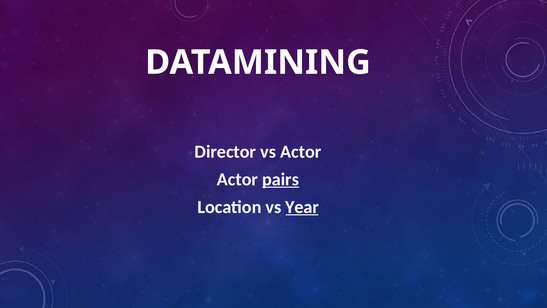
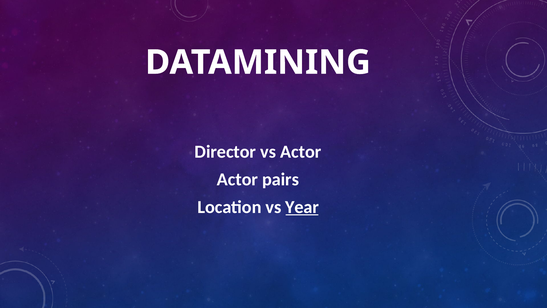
pairs underline: present -> none
